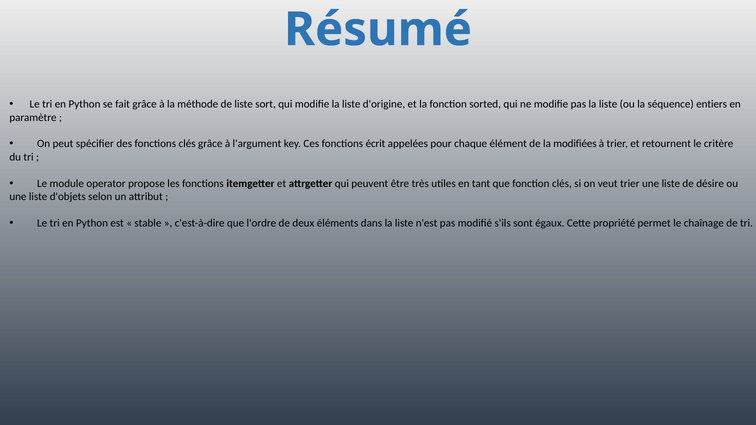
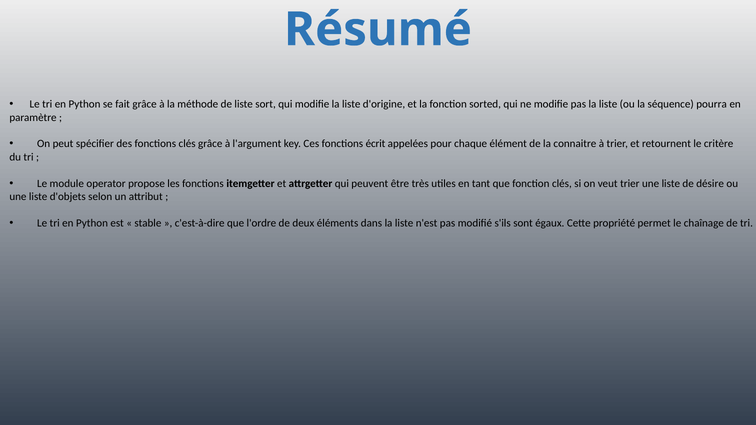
entiers: entiers -> pourra
modifiées: modifiées -> connaitre
